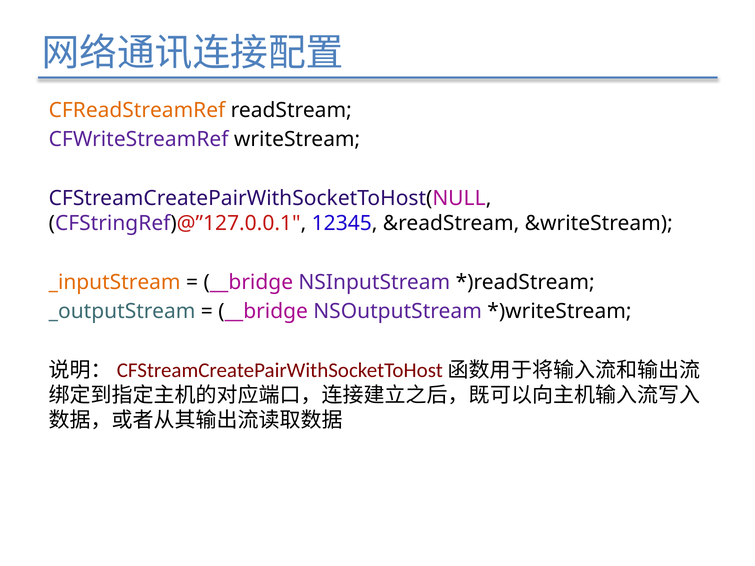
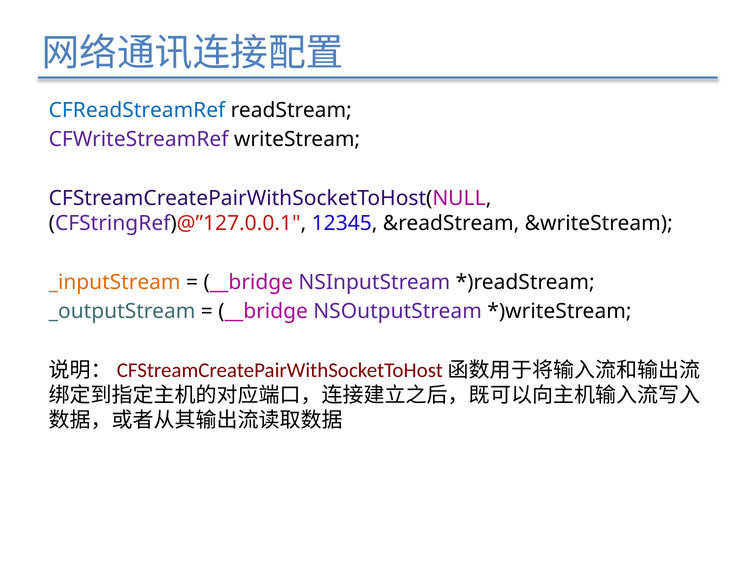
CFReadStreamRef colour: orange -> blue
